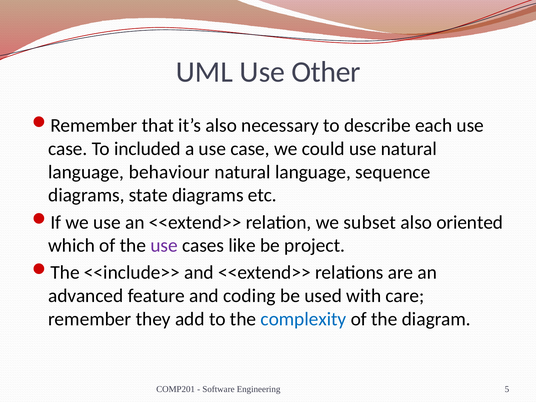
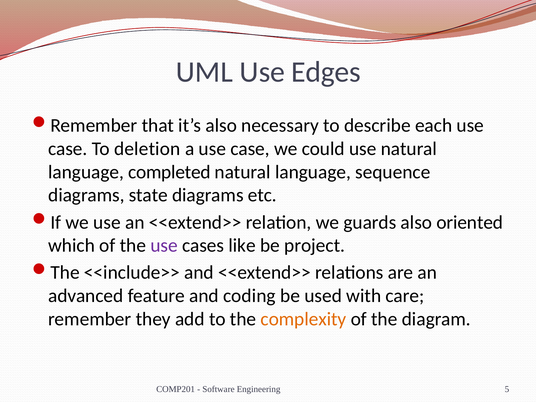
Other: Other -> Edges
included: included -> deletion
behaviour: behaviour -> completed
subset: subset -> guards
complexity colour: blue -> orange
